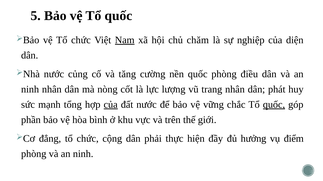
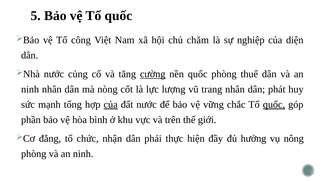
vệ Tổ chức: chức -> công
Nam underline: present -> none
cường underline: none -> present
điều: điều -> thuế
cộng: cộng -> nhận
điểm: điểm -> nông
